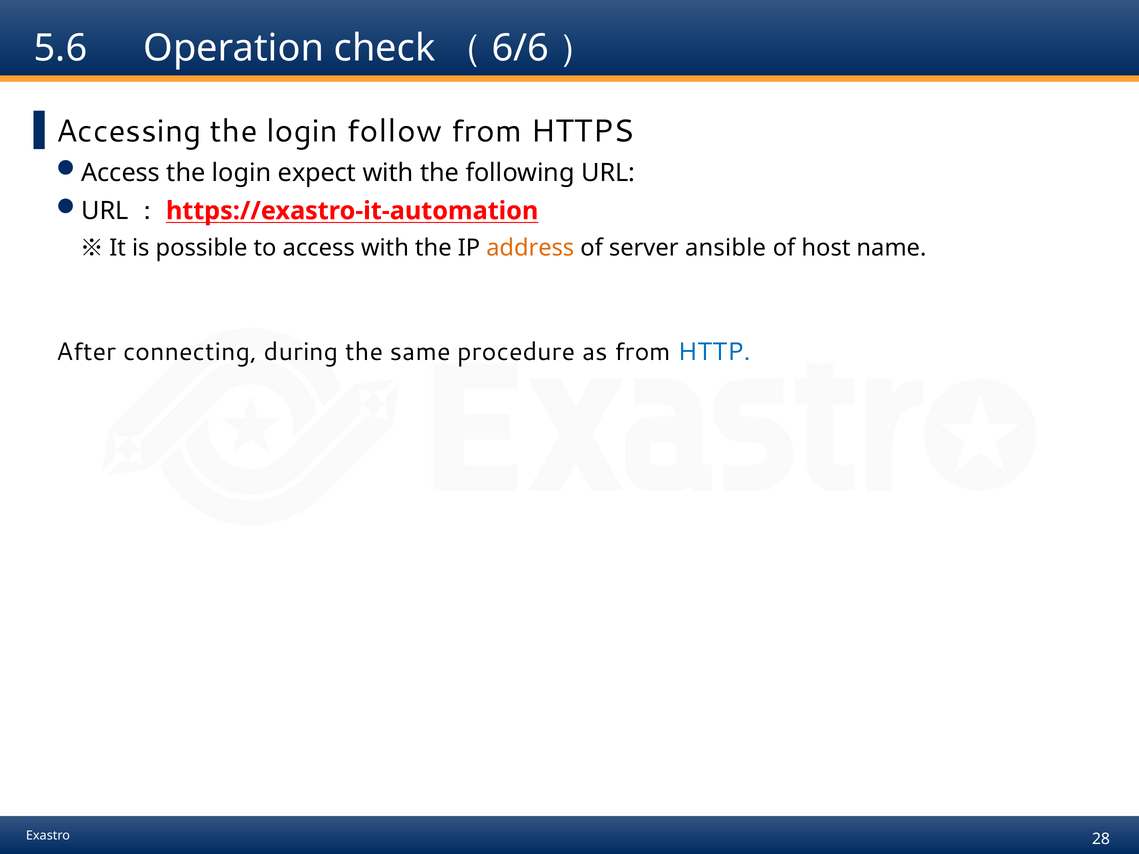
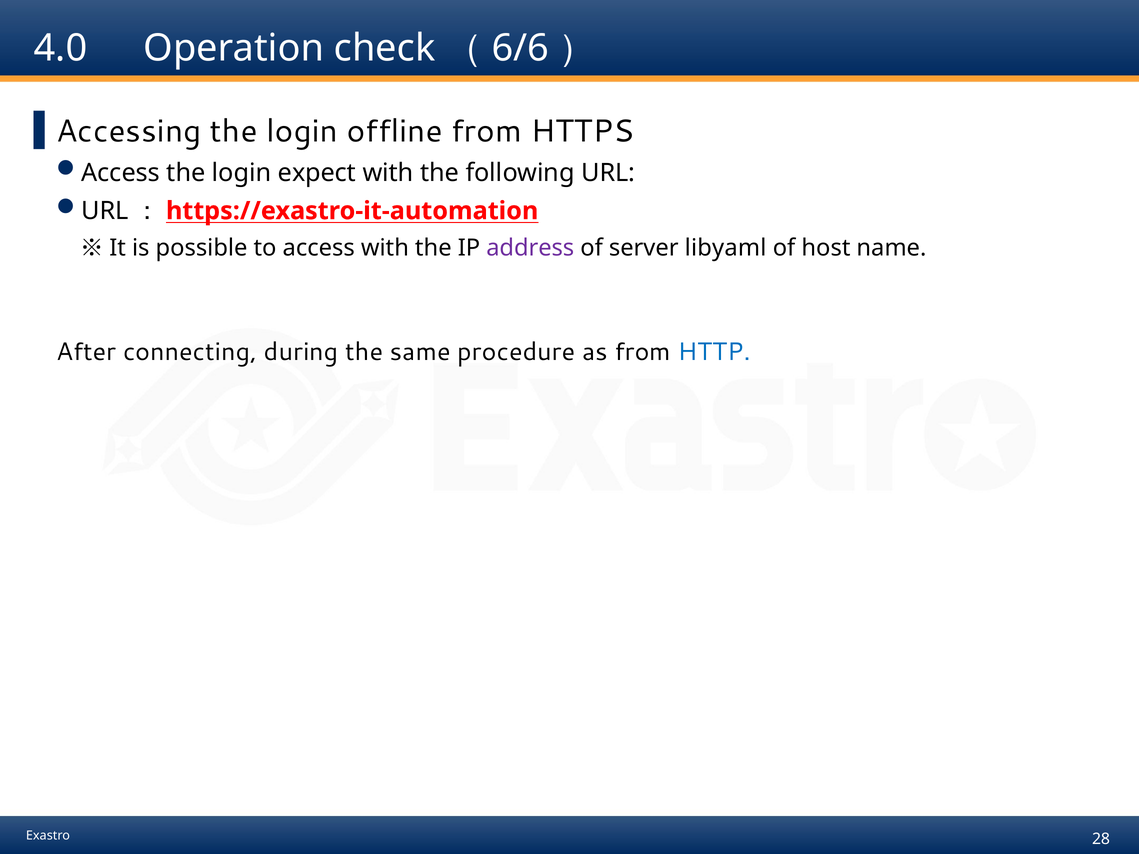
5.6: 5.6 -> 4.0
follow: follow -> offline
address colour: orange -> purple
ansible: ansible -> libyaml
